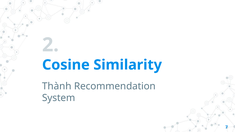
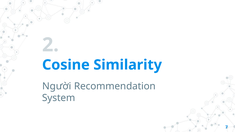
Thành: Thành -> Người
